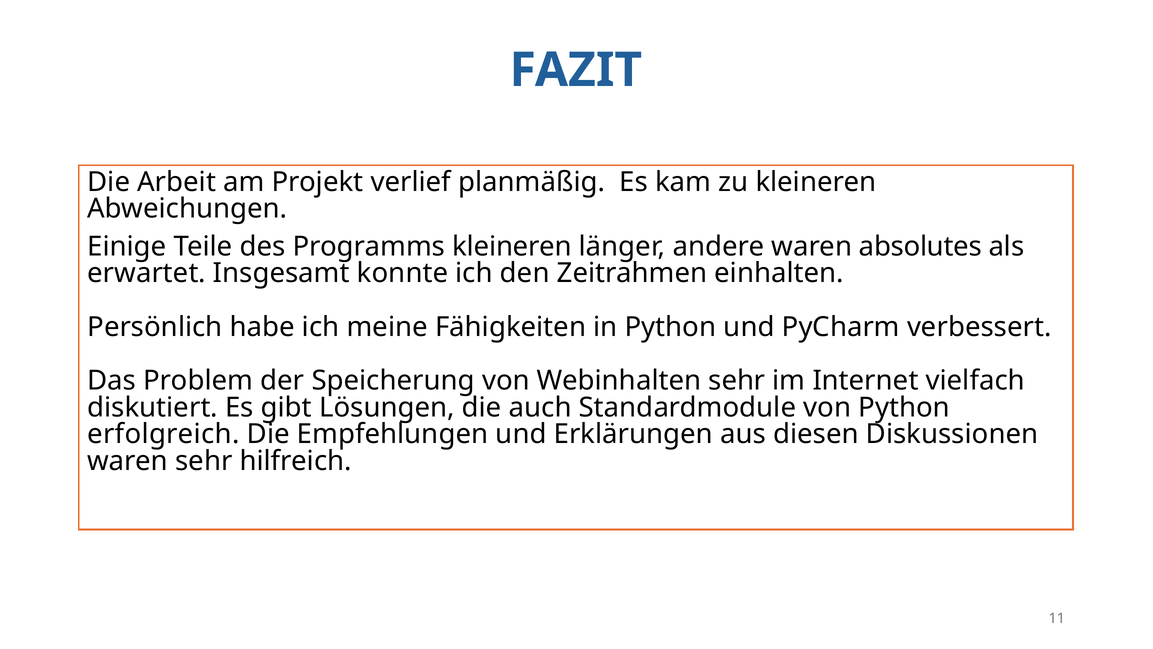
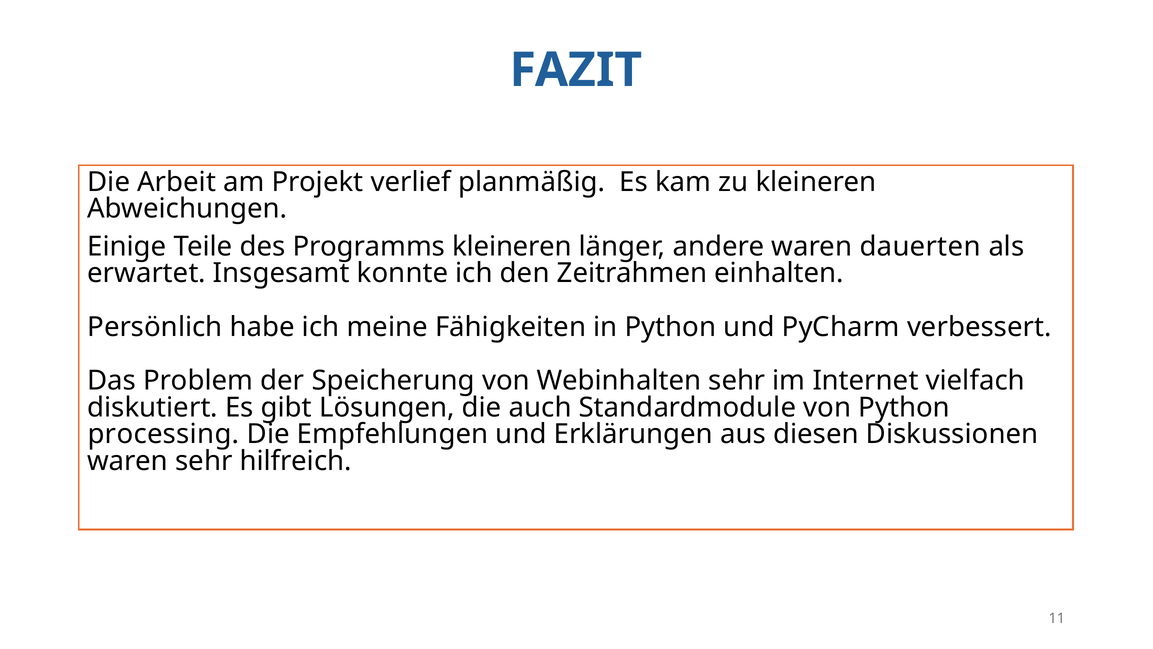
absolutes: absolutes -> dauerten
erfolgreich: erfolgreich -> processing
